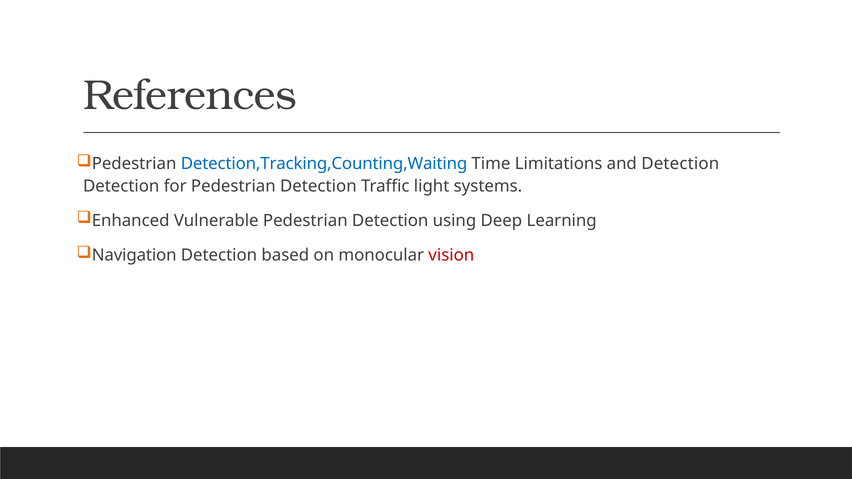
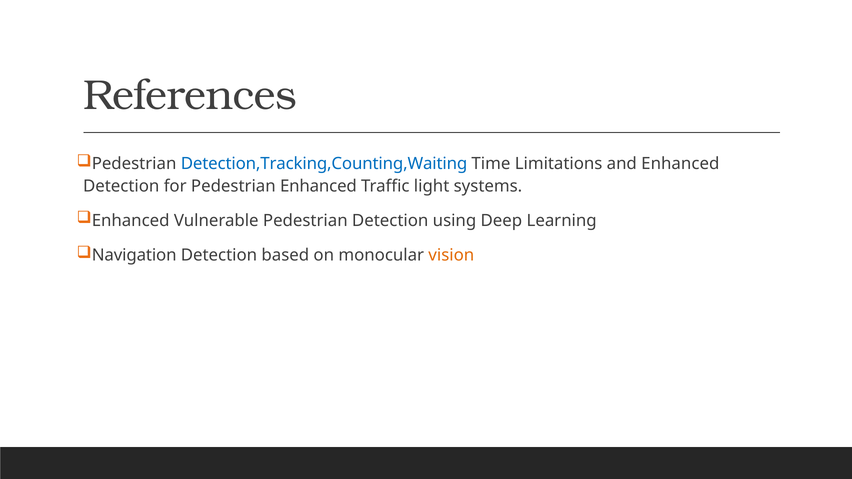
and Detection: Detection -> Enhanced
for Pedestrian Detection: Detection -> Enhanced
vision colour: red -> orange
